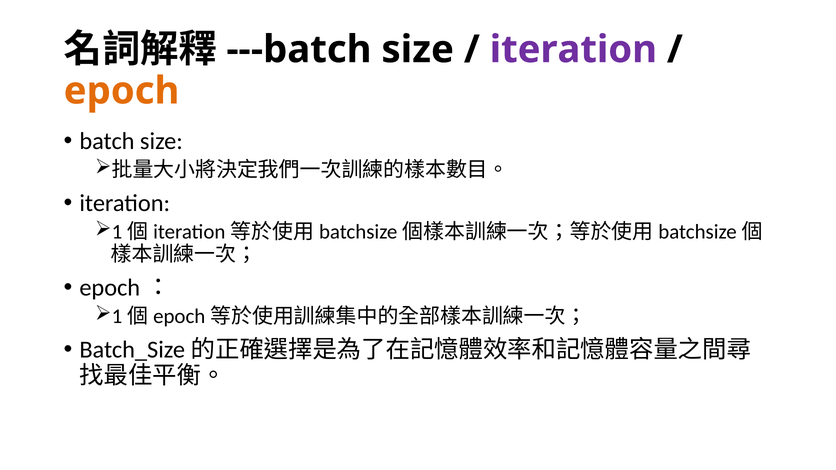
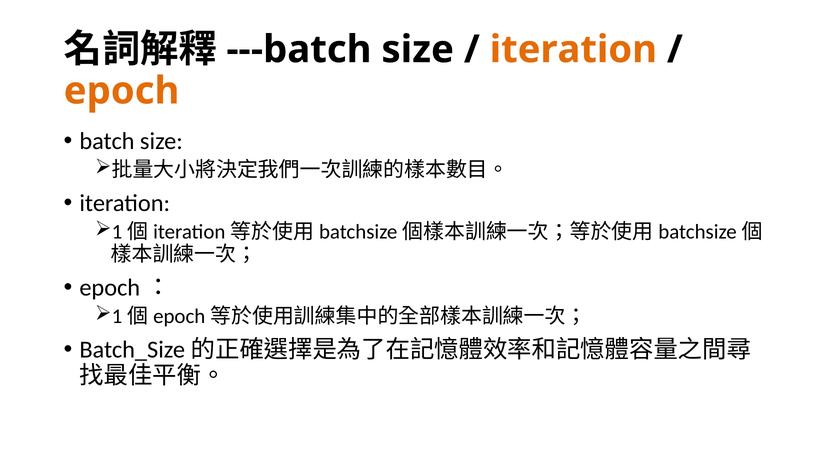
iteration at (573, 50) colour: purple -> orange
